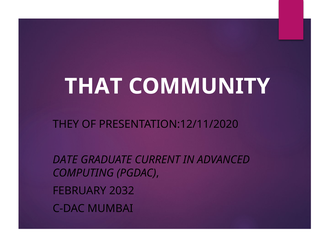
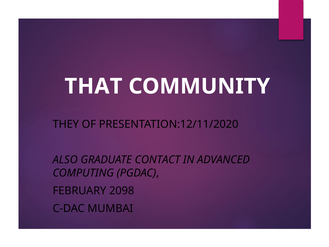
DATE: DATE -> ALSO
CURRENT: CURRENT -> CONTACT
2032: 2032 -> 2098
